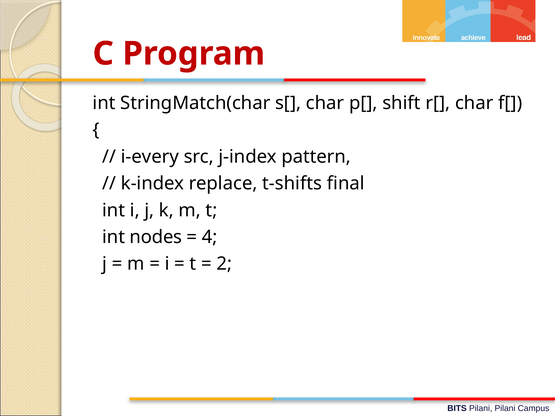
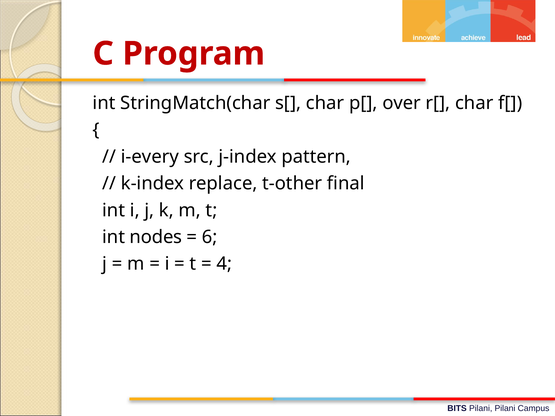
shift: shift -> over
t-shifts: t-shifts -> t-other
4: 4 -> 6
2: 2 -> 4
